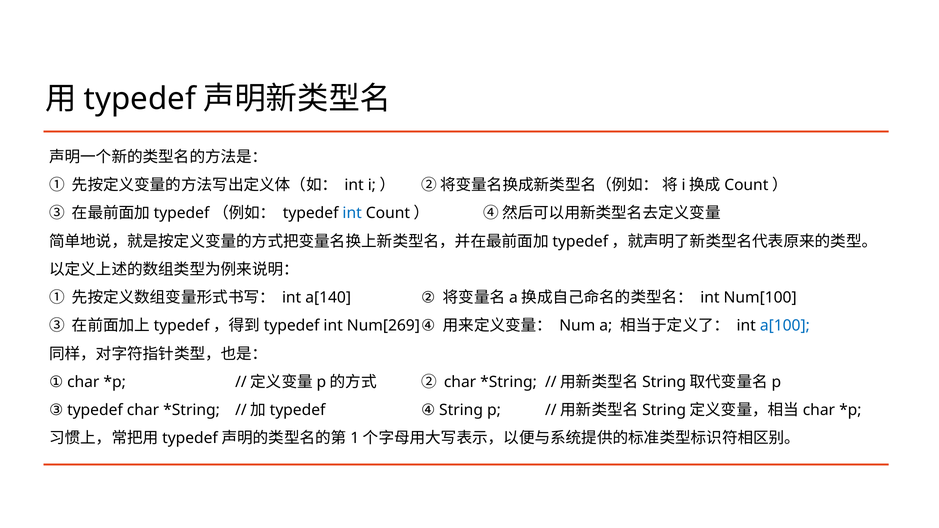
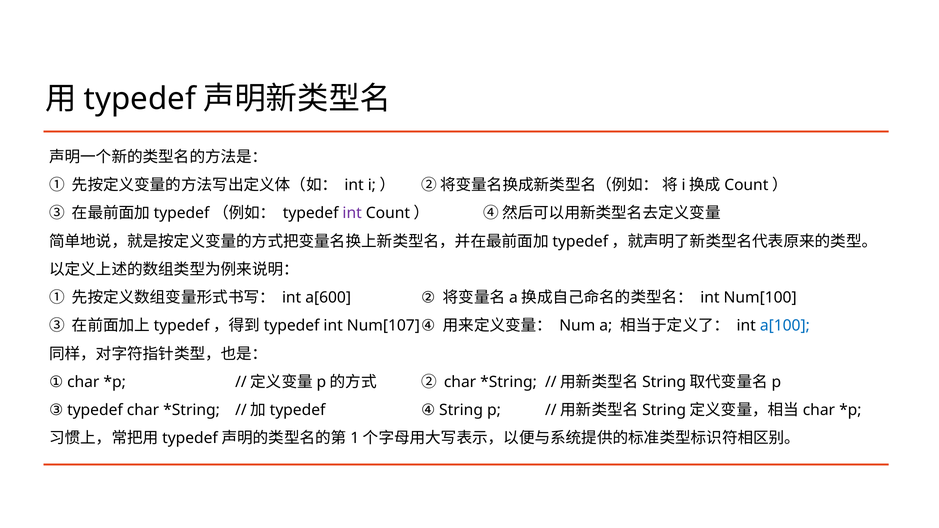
int at (352, 213) colour: blue -> purple
a[140: a[140 -> a[600
Num[269: Num[269 -> Num[107
